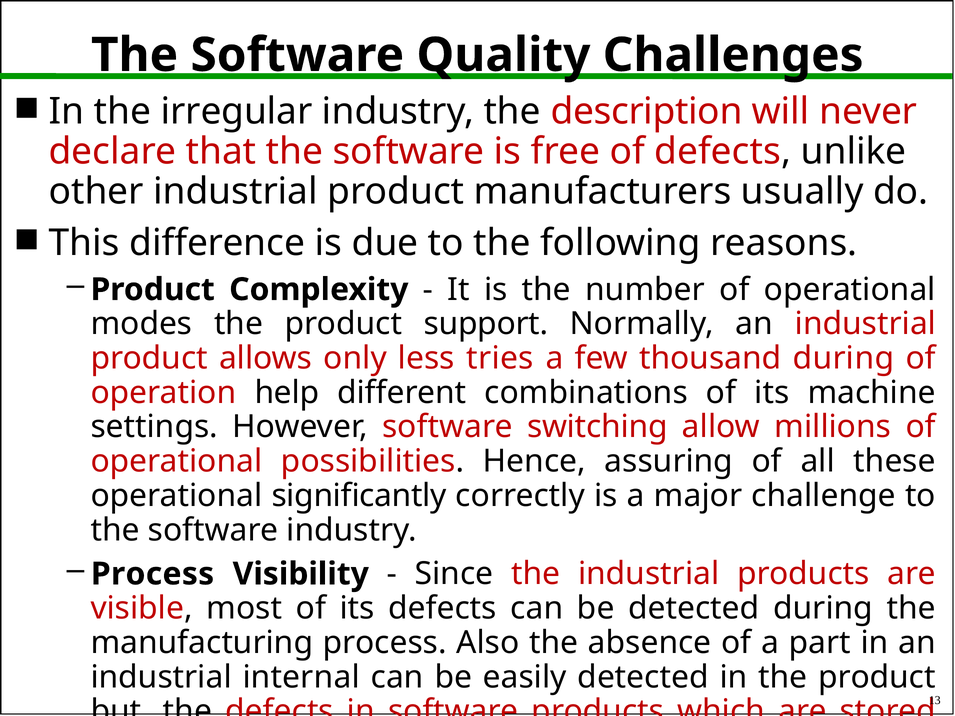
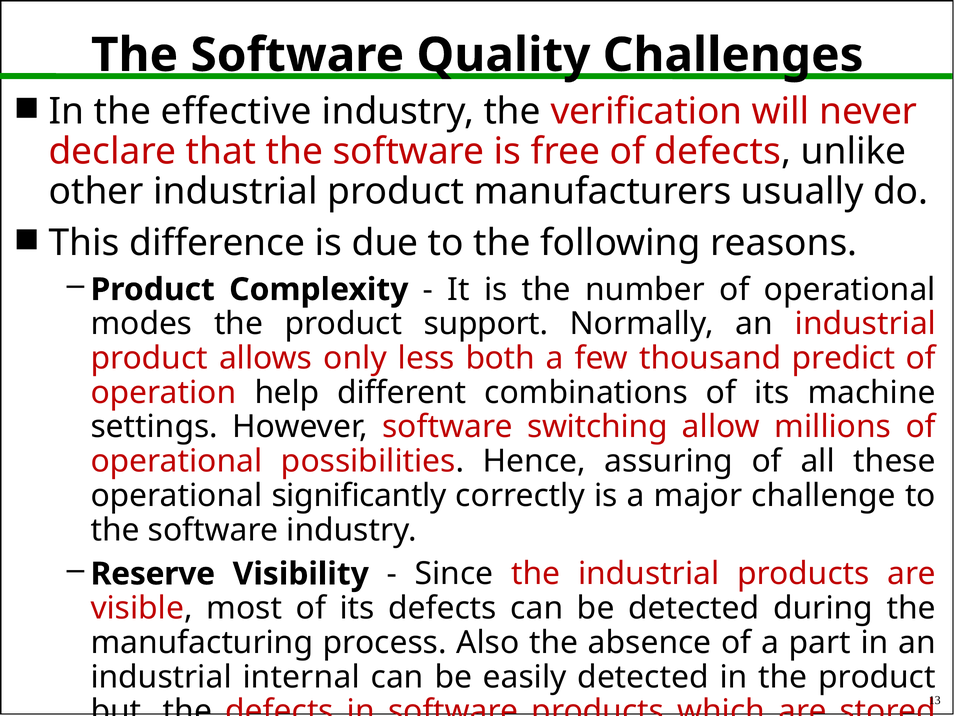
irregular: irregular -> effective
description: description -> verification
tries: tries -> both
thousand during: during -> predict
Process at (153, 574): Process -> Reserve
